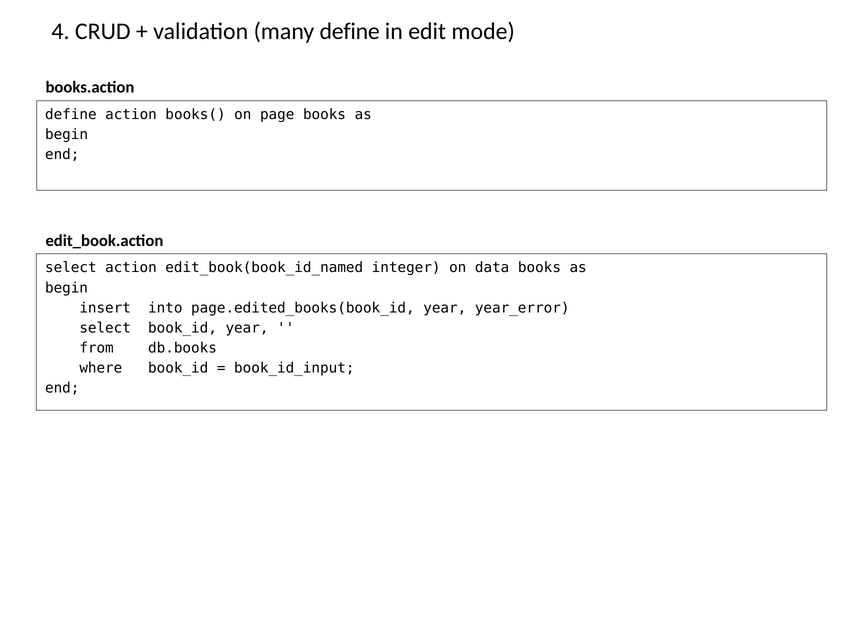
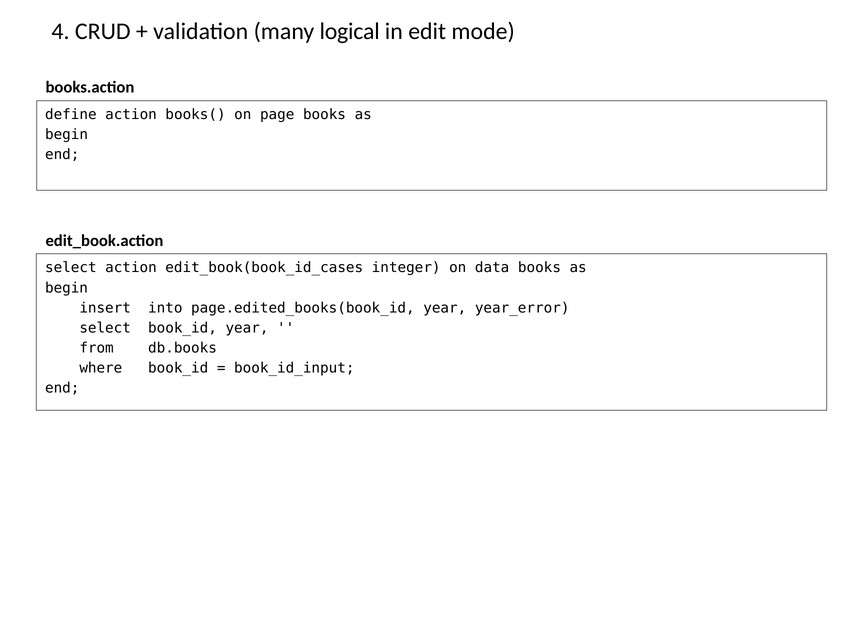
many define: define -> logical
edit_book(book_id_named: edit_book(book_id_named -> edit_book(book_id_cases
